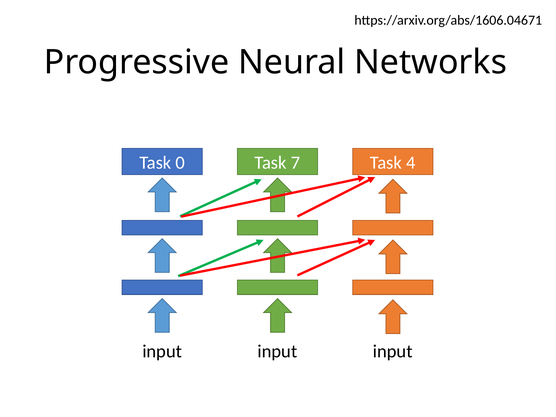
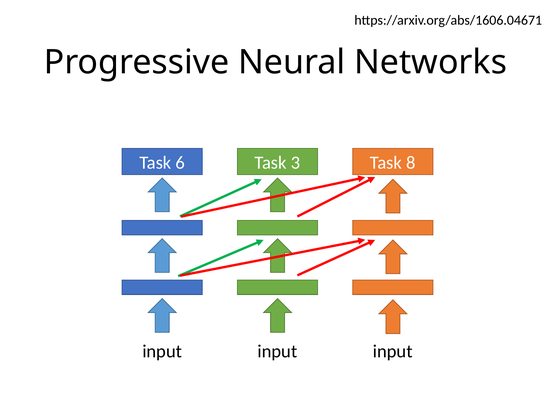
0: 0 -> 6
7: 7 -> 3
4: 4 -> 8
